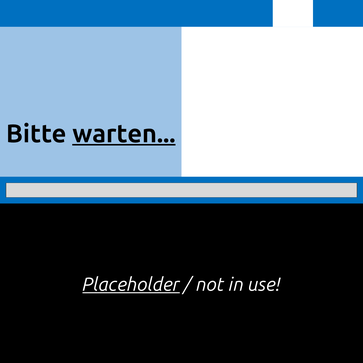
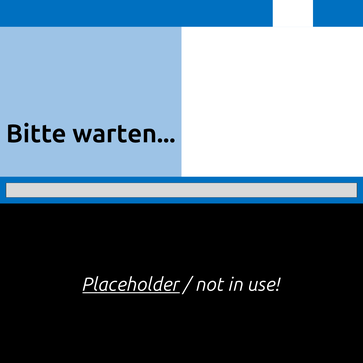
warten underline: present -> none
